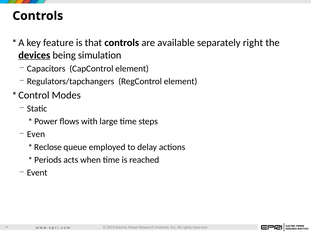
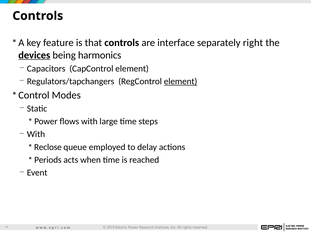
available: available -> interface
simulation: simulation -> harmonics
element at (181, 82) underline: none -> present
Even at (36, 134): Even -> With
